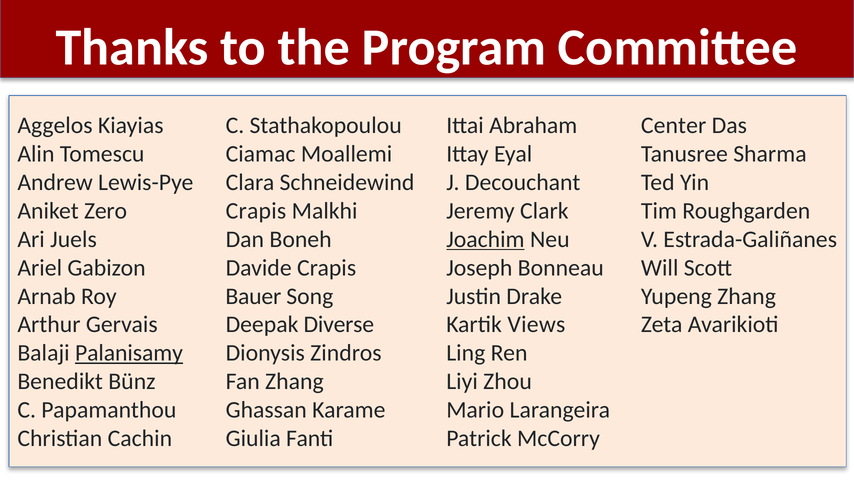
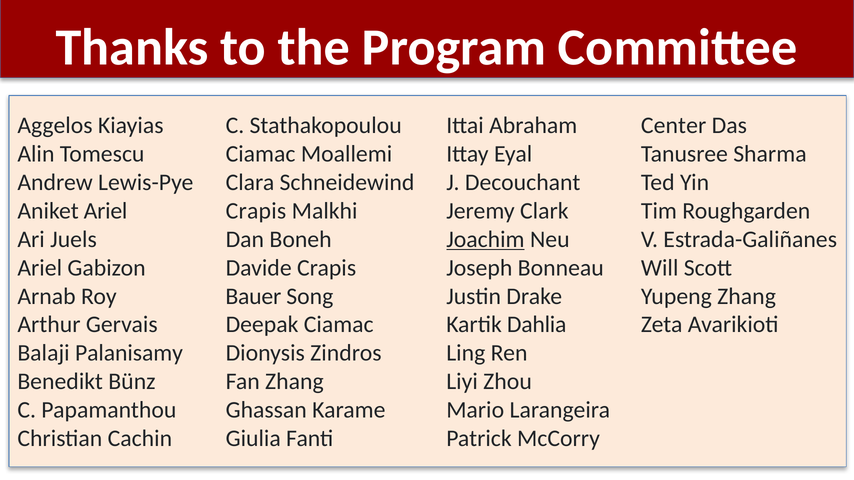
Aniket Zero: Zero -> Ariel
Deepak Diverse: Diverse -> Ciamac
Views: Views -> Dahlia
Palanisamy underline: present -> none
